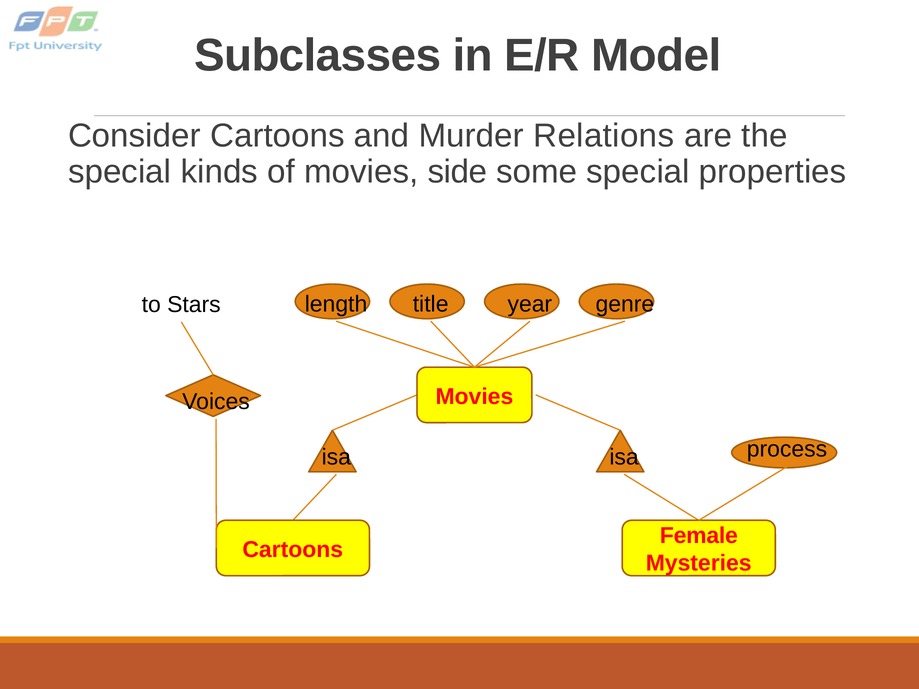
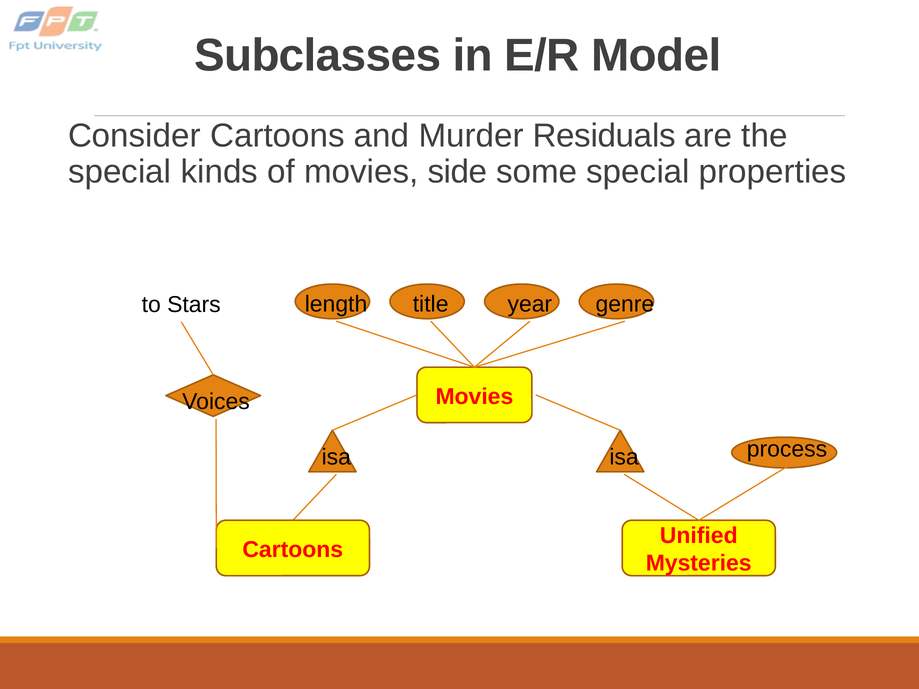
Relations: Relations -> Residuals
Female: Female -> Unified
